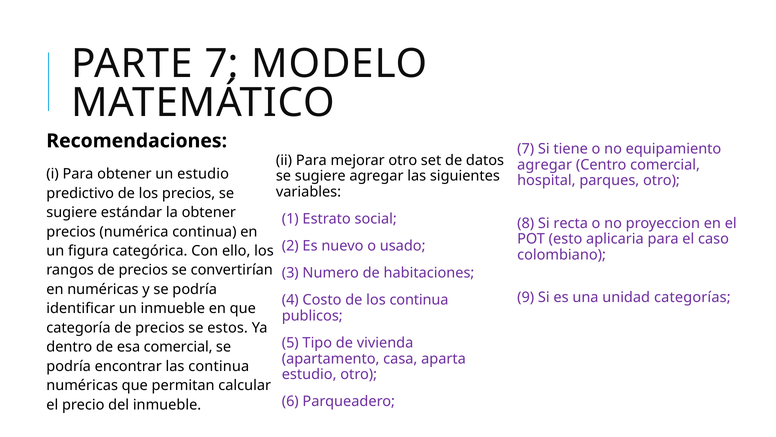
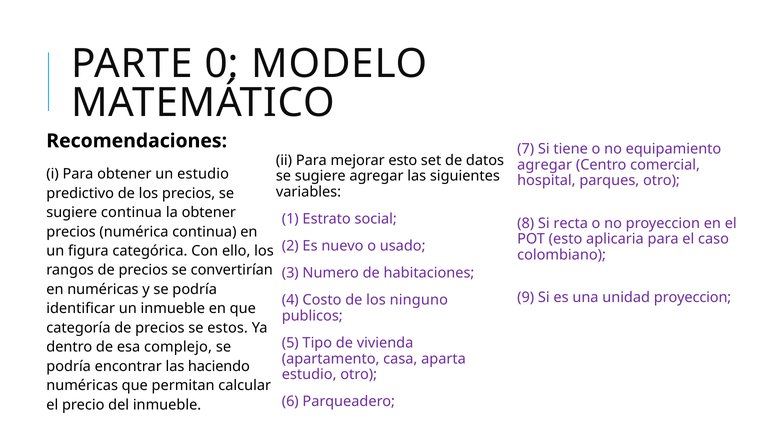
PARTE 7: 7 -> 0
mejorar otro: otro -> esto
sugiere estándar: estándar -> continua
unidad categorías: categorías -> proyeccion
los continua: continua -> ninguno
esa comercial: comercial -> complejo
las continua: continua -> haciendo
